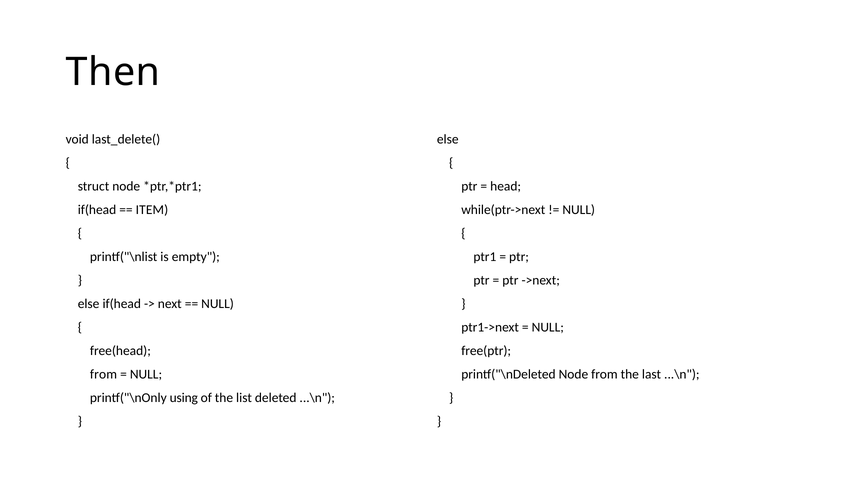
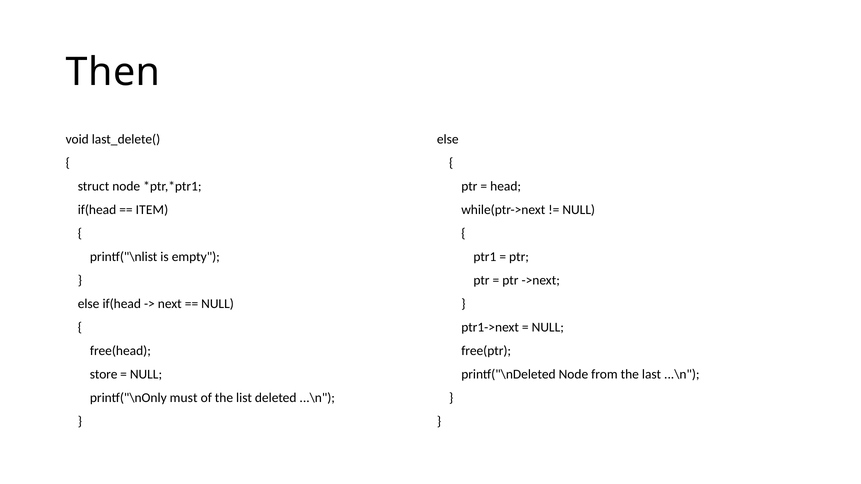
from at (103, 374): from -> store
using: using -> must
